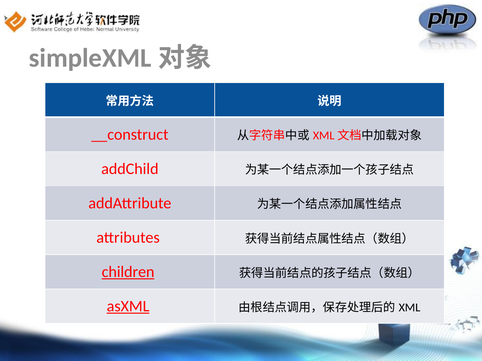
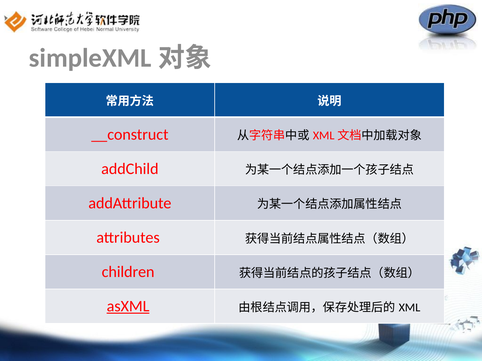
children underline: present -> none
